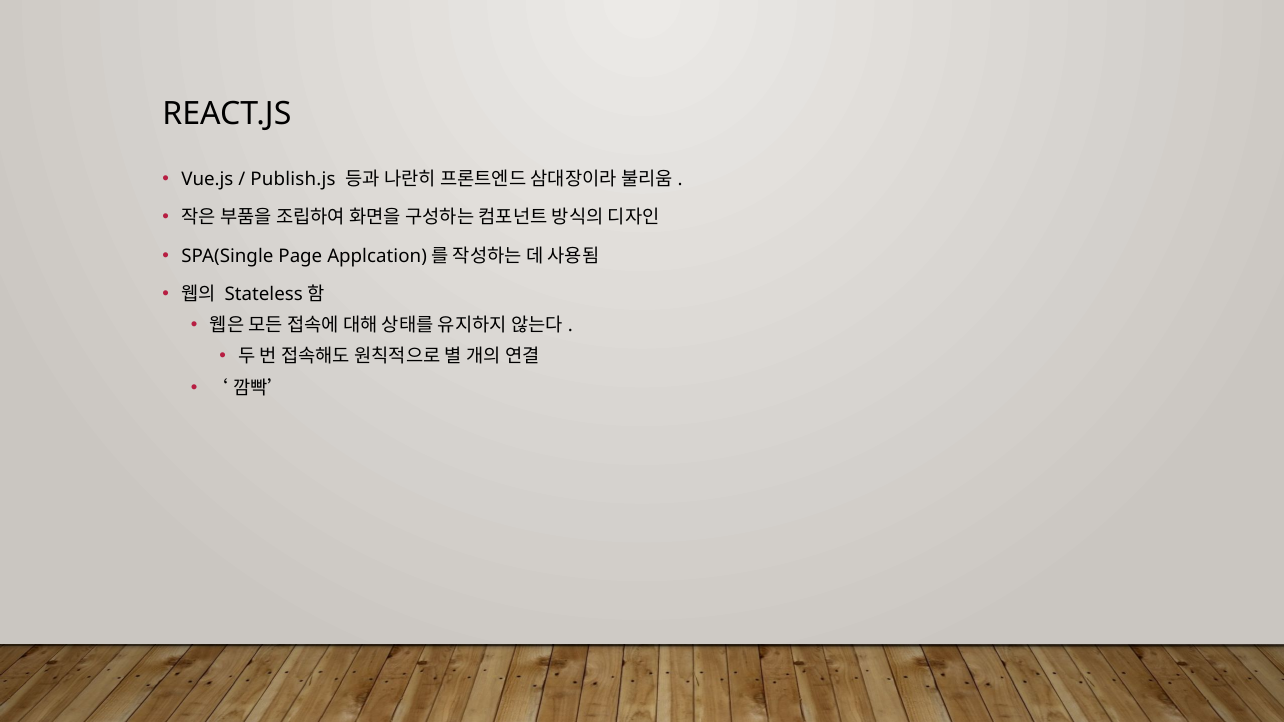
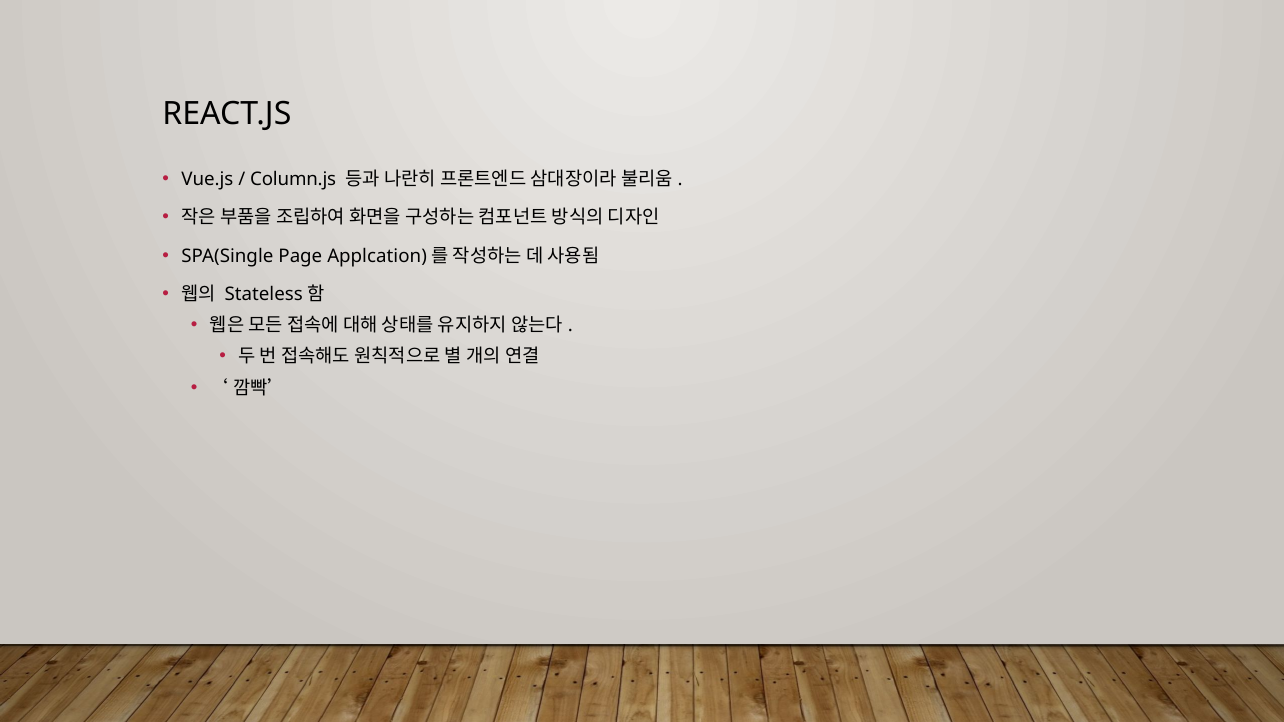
Publish.js: Publish.js -> Column.js
